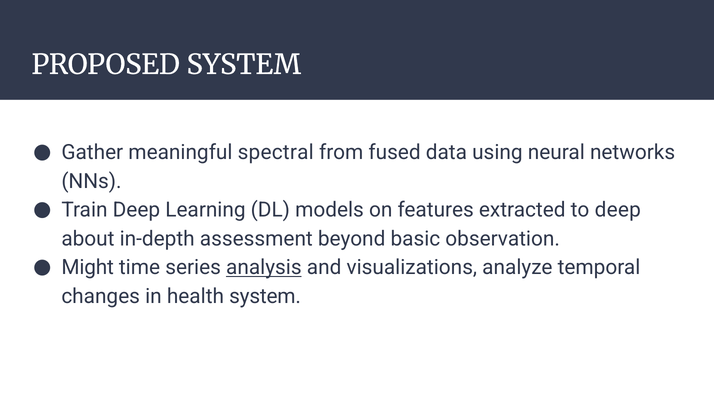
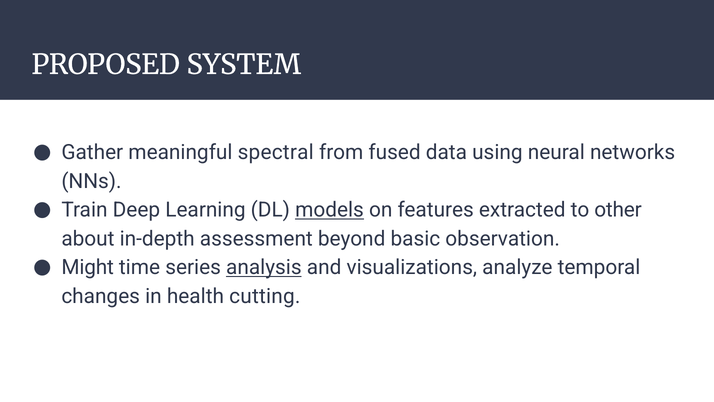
models underline: none -> present
to deep: deep -> other
health system: system -> cutting
